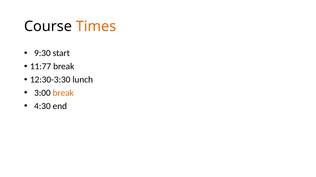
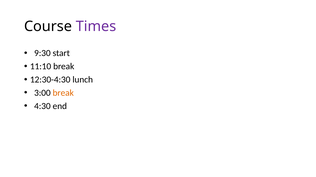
Times colour: orange -> purple
11:77: 11:77 -> 11:10
12:30-3:30: 12:30-3:30 -> 12:30-4:30
